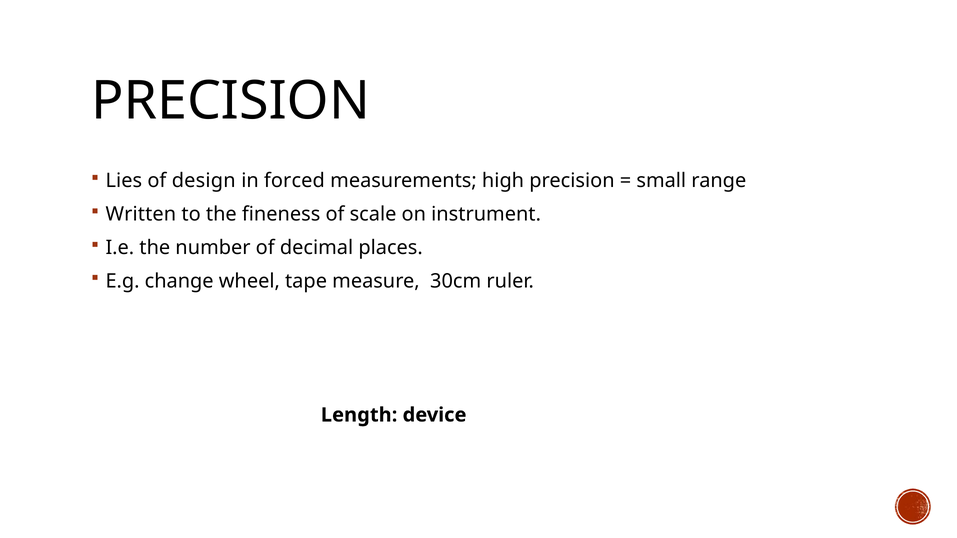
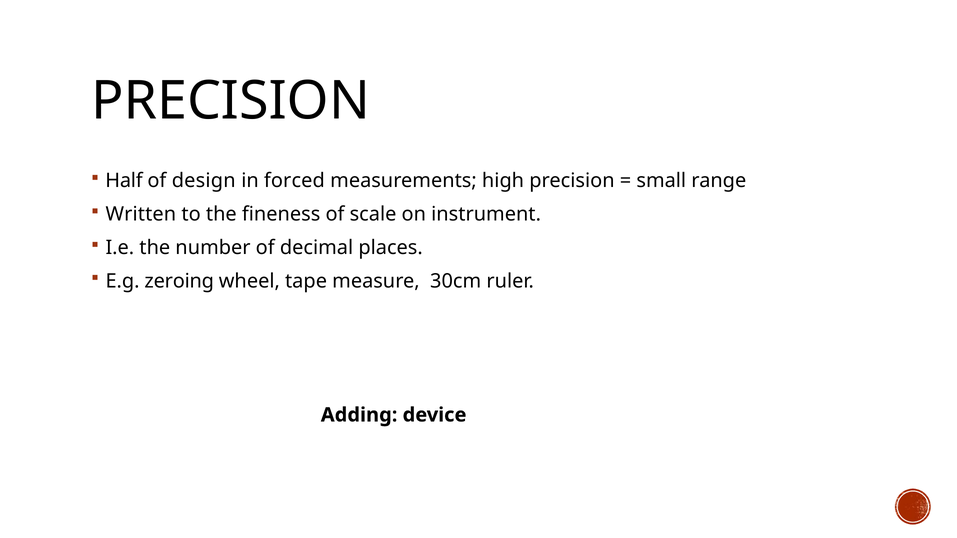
Lies: Lies -> Half
change: change -> zeroing
Length: Length -> Adding
